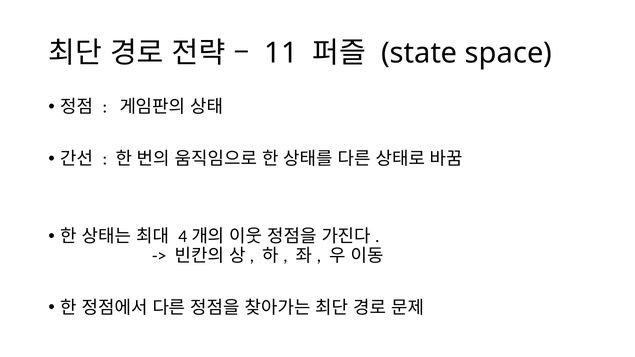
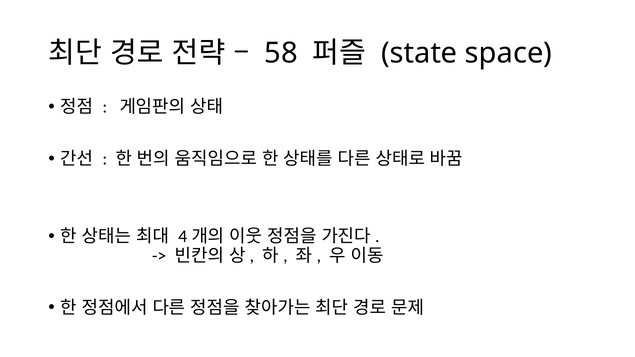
11: 11 -> 58
